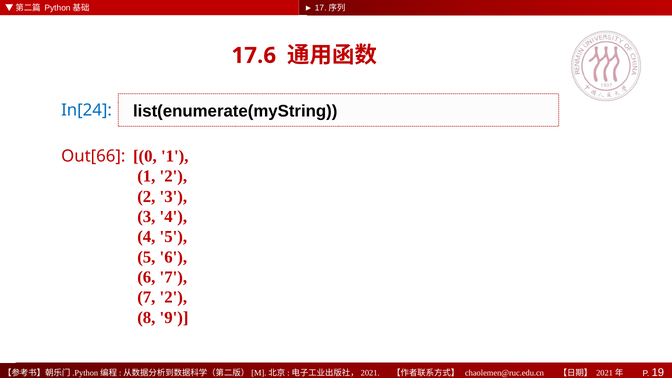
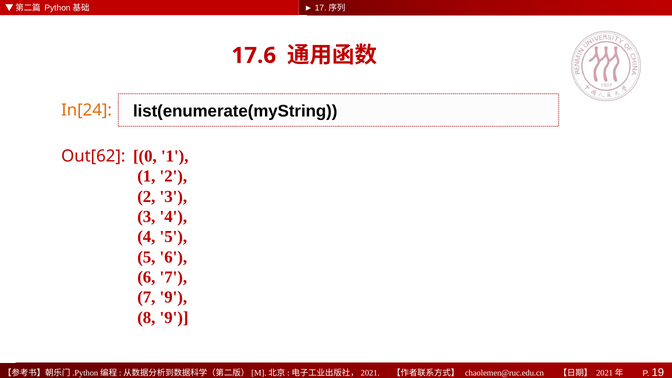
In[24 colour: blue -> orange
Out[66: Out[66 -> Out[62
7 2: 2 -> 9
